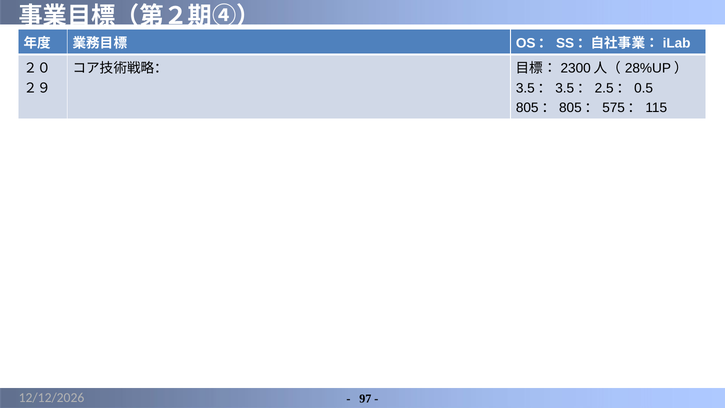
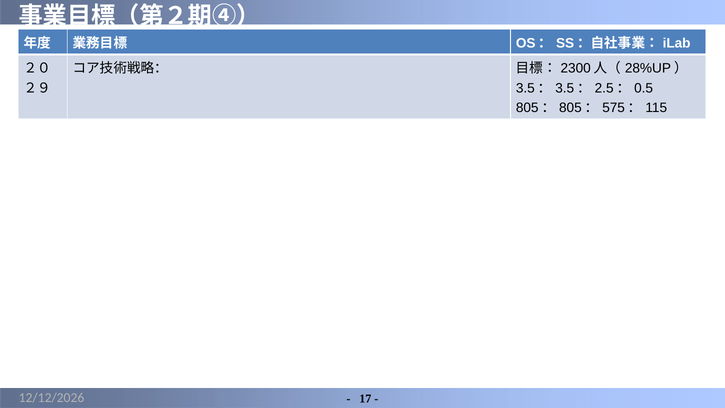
97: 97 -> 17
